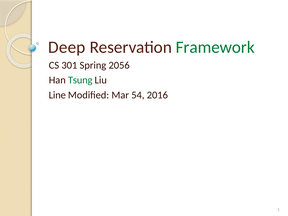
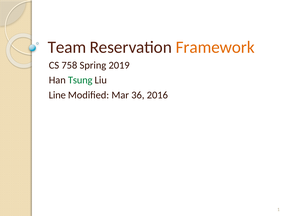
Deep: Deep -> Team
Framework colour: green -> orange
301: 301 -> 758
2056: 2056 -> 2019
54: 54 -> 36
